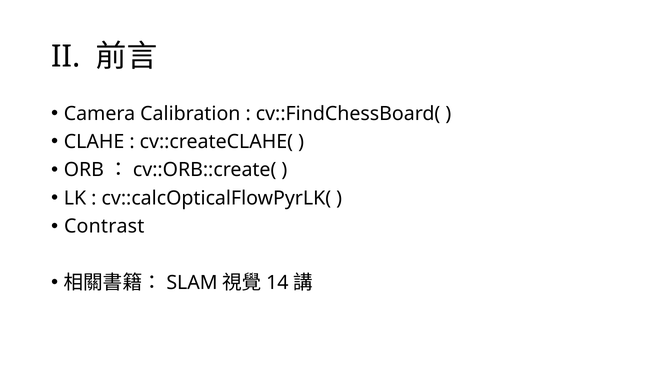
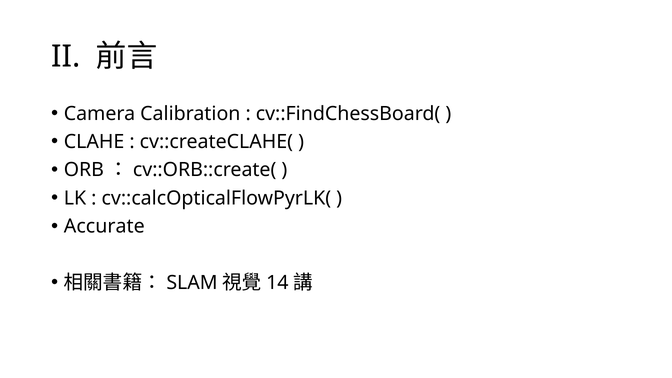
Contrast: Contrast -> Accurate
